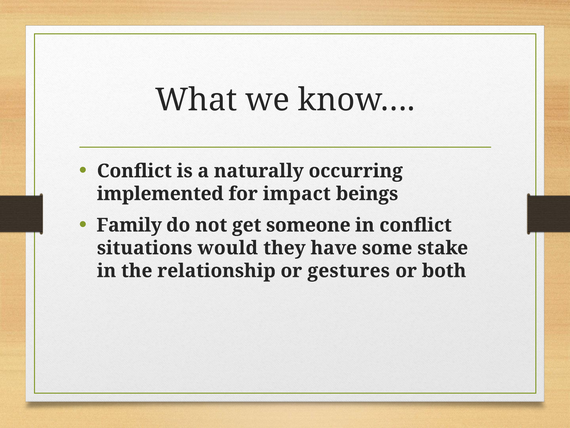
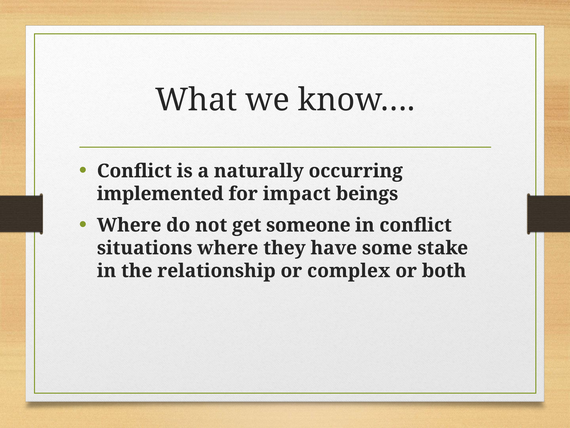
Family at (129, 225): Family -> Where
situations would: would -> where
gestures: gestures -> complex
